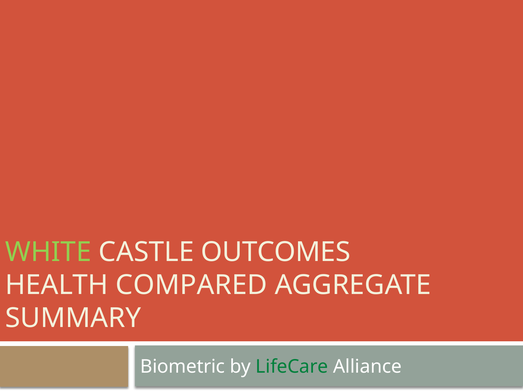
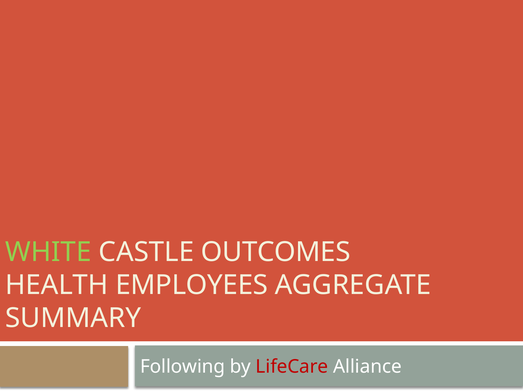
COMPARED: COMPARED -> EMPLOYEES
Biometric: Biometric -> Following
LifeCare colour: green -> red
